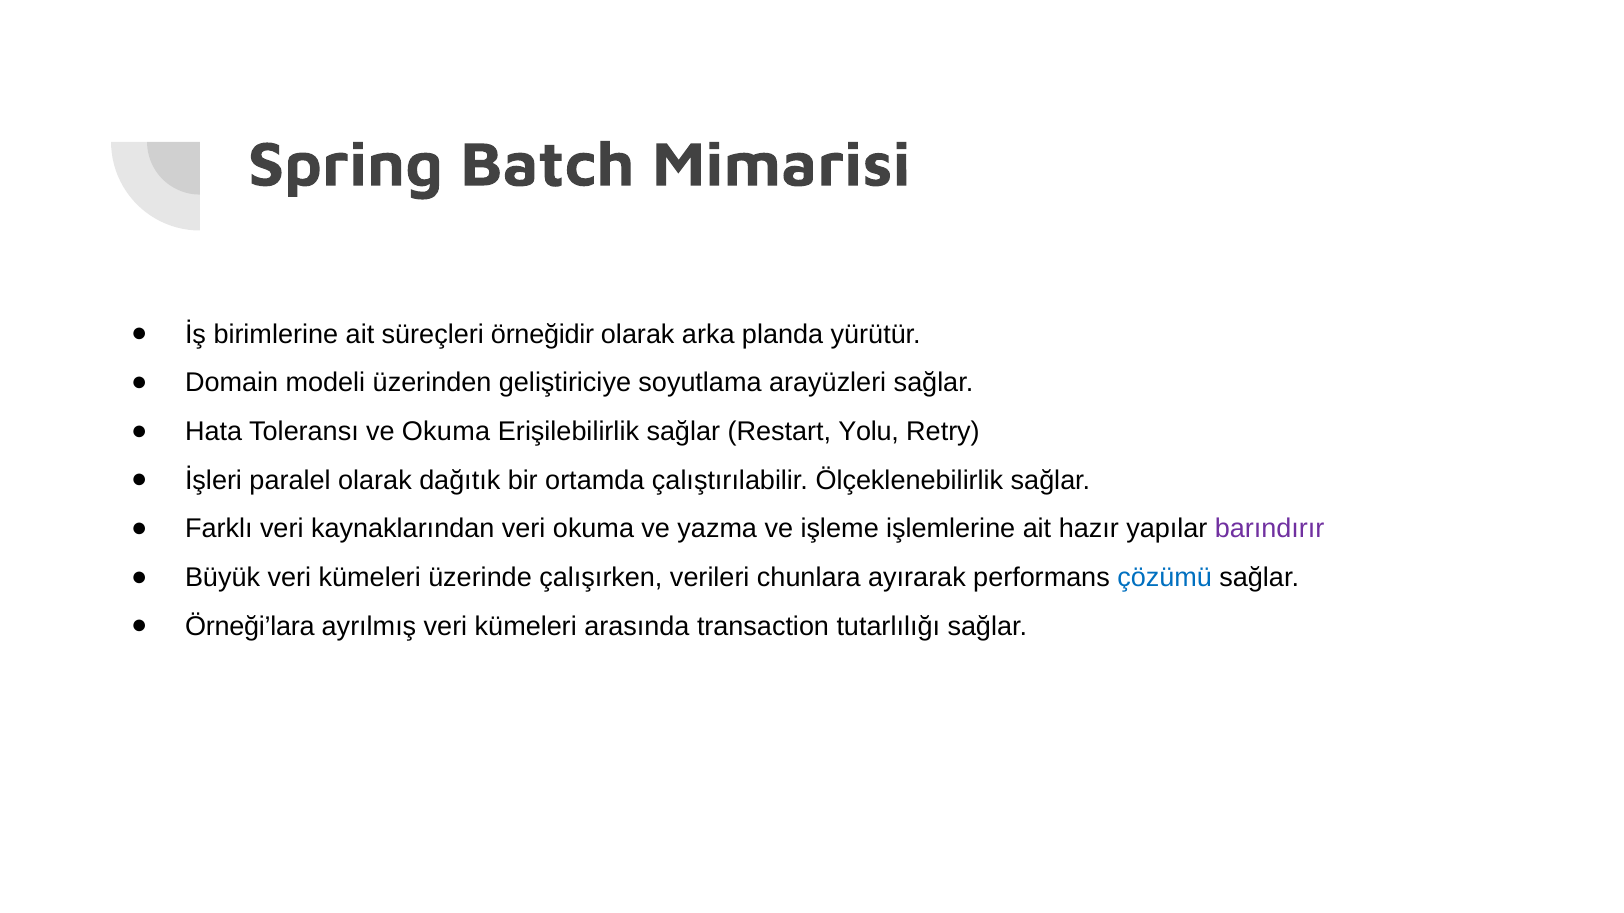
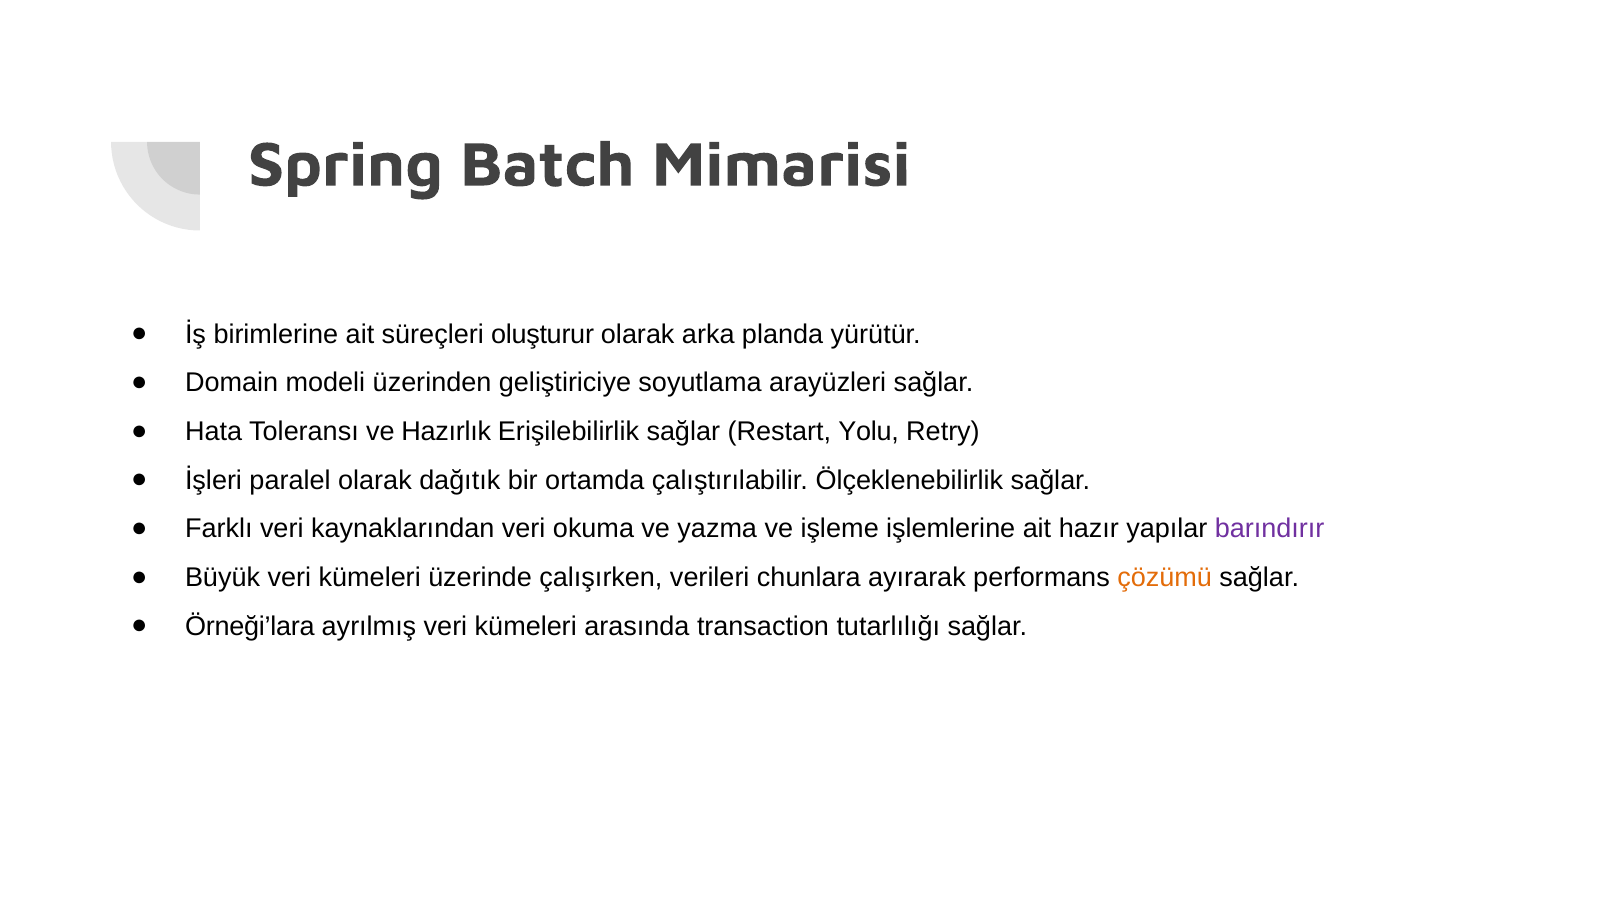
örneğidir: örneğidir -> oluşturur
ve Okuma: Okuma -> Hazırlık
çözümü colour: blue -> orange
